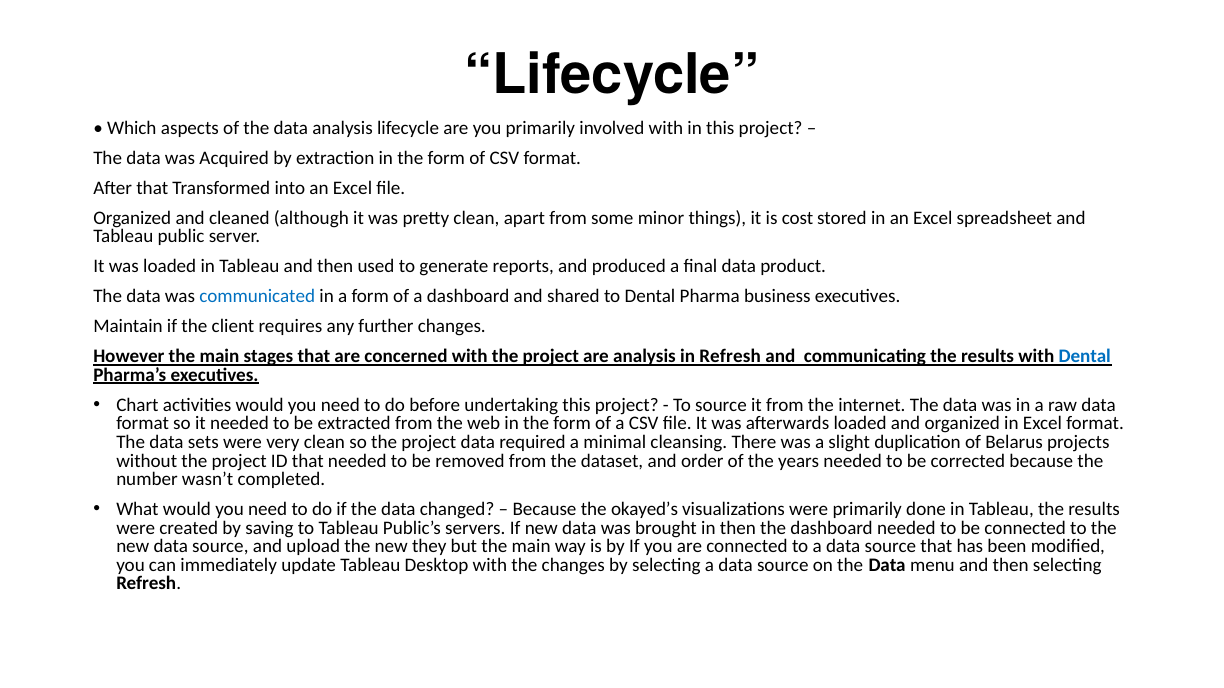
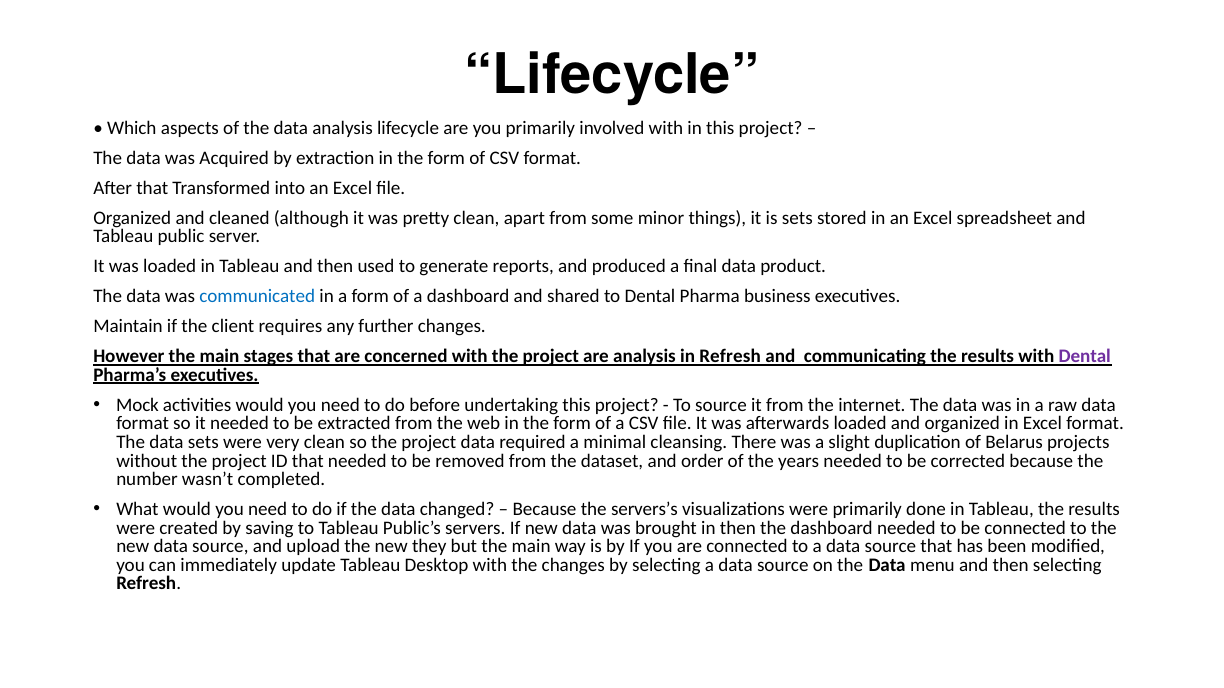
is cost: cost -> sets
Dental at (1085, 357) colour: blue -> purple
Chart: Chart -> Mock
okayed’s: okayed’s -> servers’s
